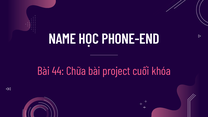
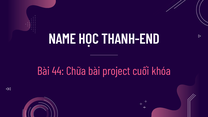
PHONE-END: PHONE-END -> THANH-END
